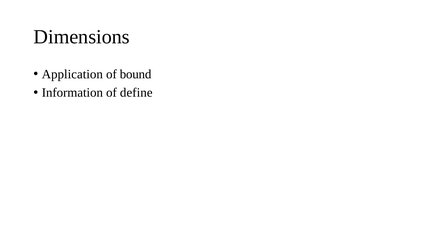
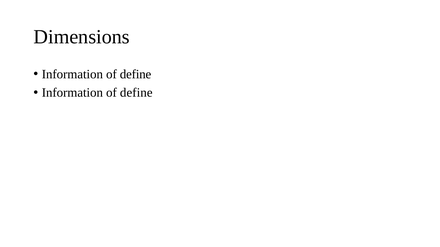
Application at (72, 74): Application -> Information
bound at (136, 74): bound -> define
